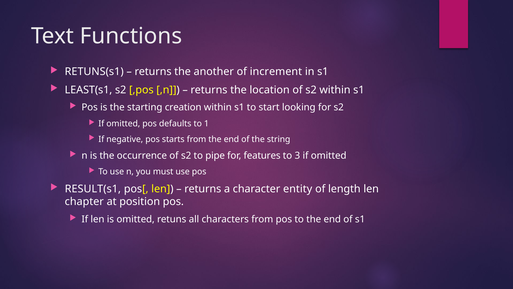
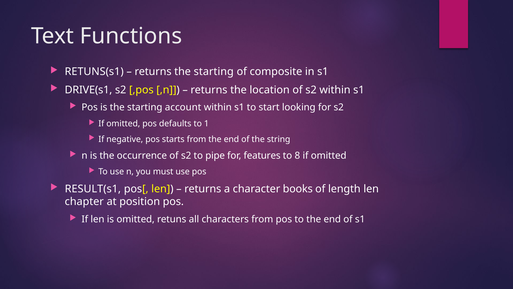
returns the another: another -> starting
increment: increment -> composite
LEAST(s1: LEAST(s1 -> DRIVE(s1
creation: creation -> account
3: 3 -> 8
entity: entity -> books
